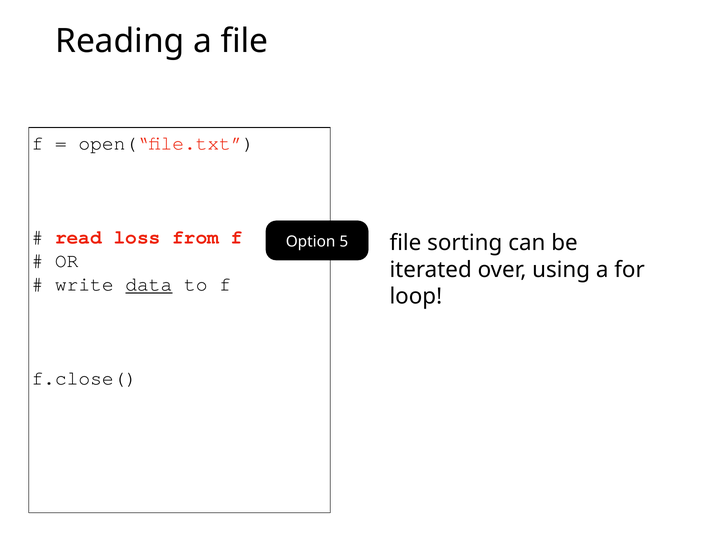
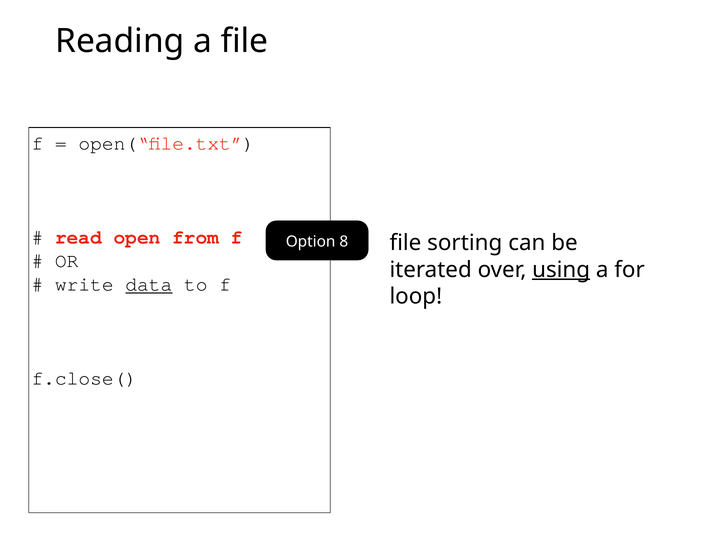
loss: loss -> open
5: 5 -> 8
using underline: none -> present
